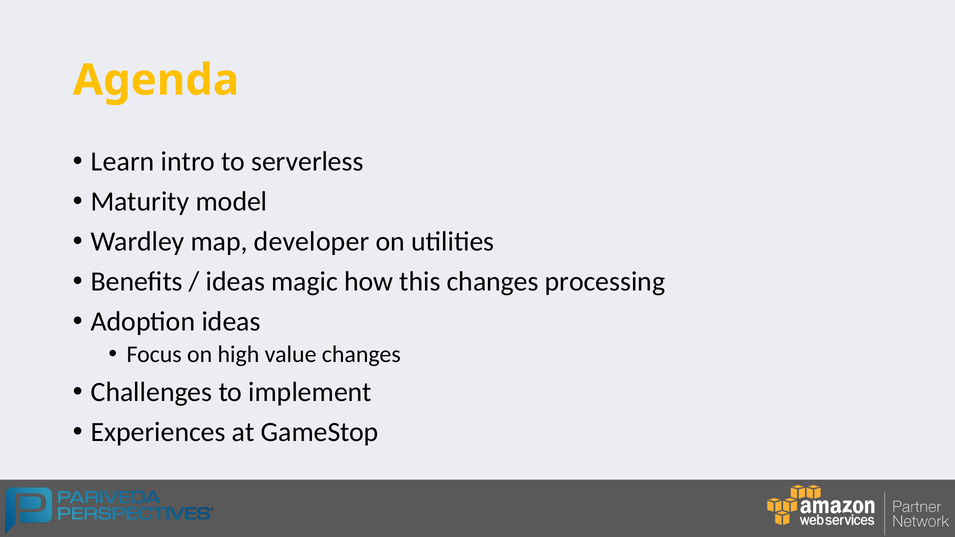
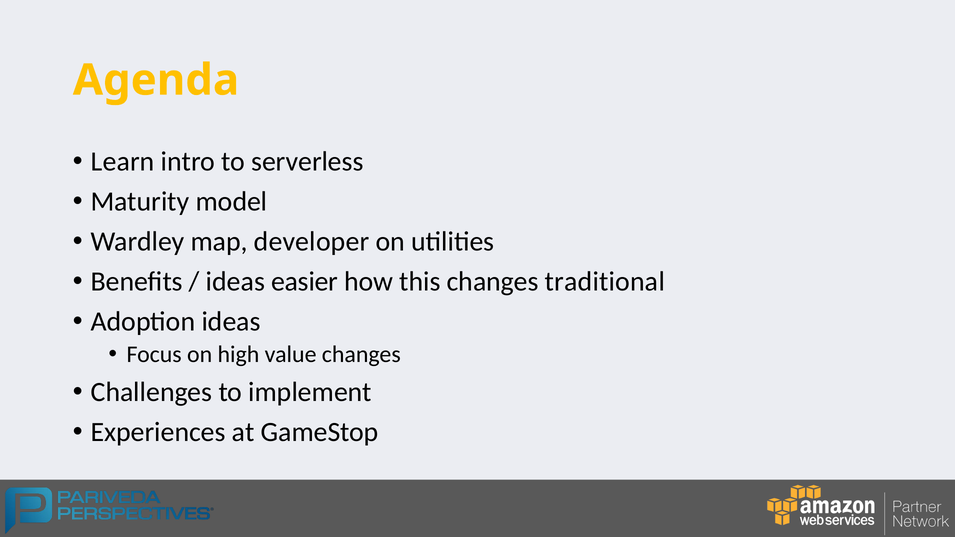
magic: magic -> easier
processing: processing -> traditional
